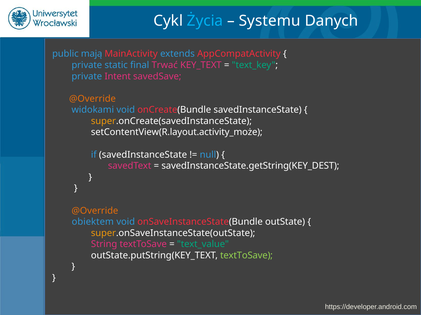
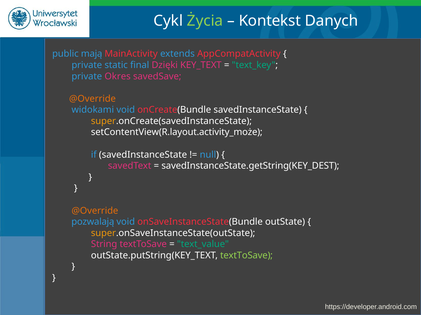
Życia colour: light blue -> light green
Systemu: Systemu -> Kontekst
Trwać: Trwać -> Dzięki
Intent: Intent -> Okres
obiektem: obiektem -> pozwalają
